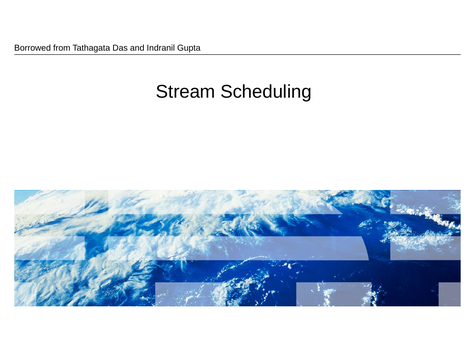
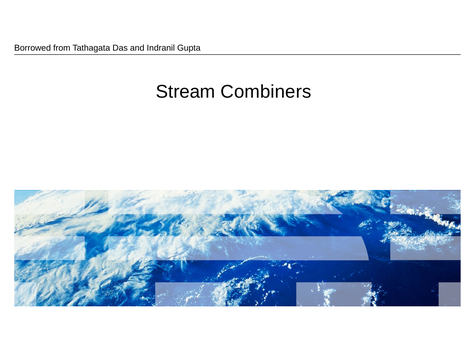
Scheduling: Scheduling -> Combiners
